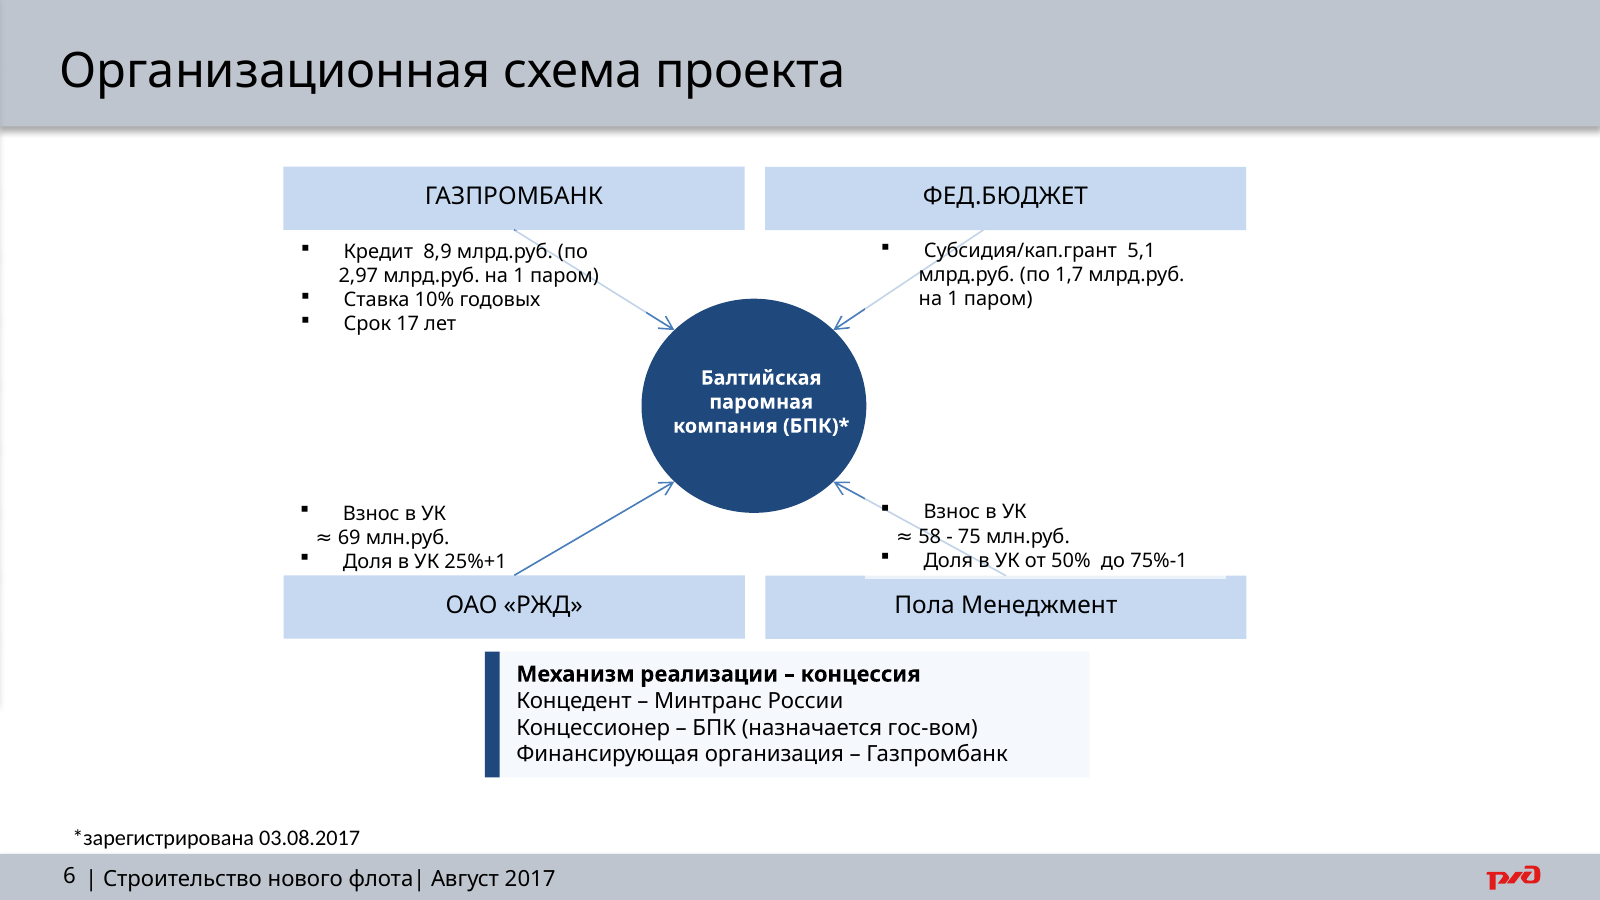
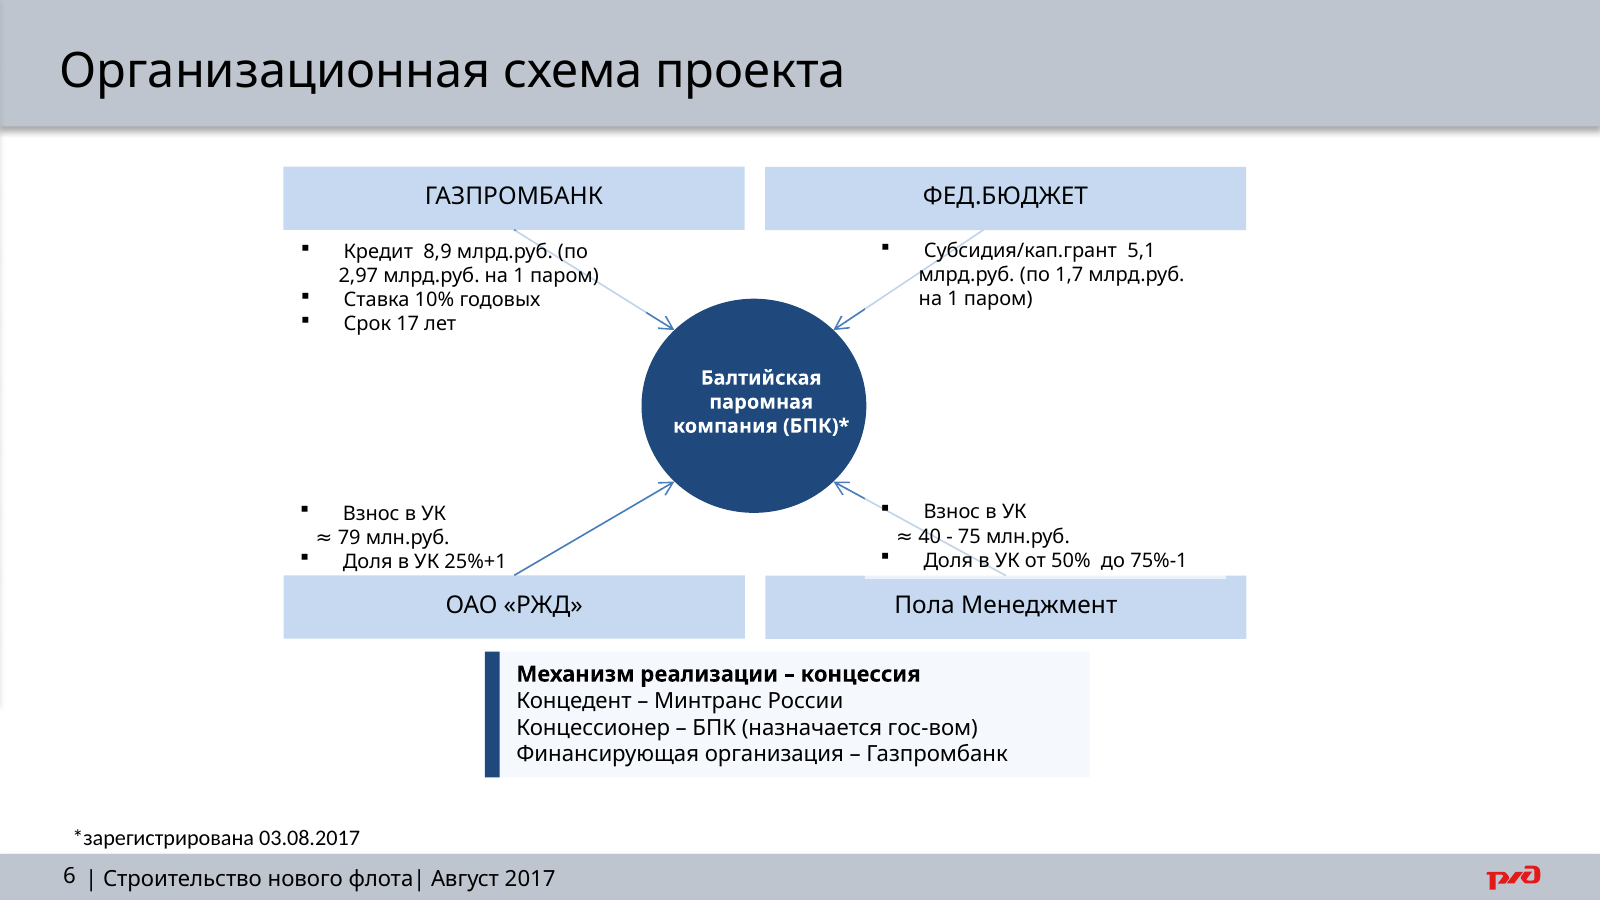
58: 58 -> 40
69: 69 -> 79
